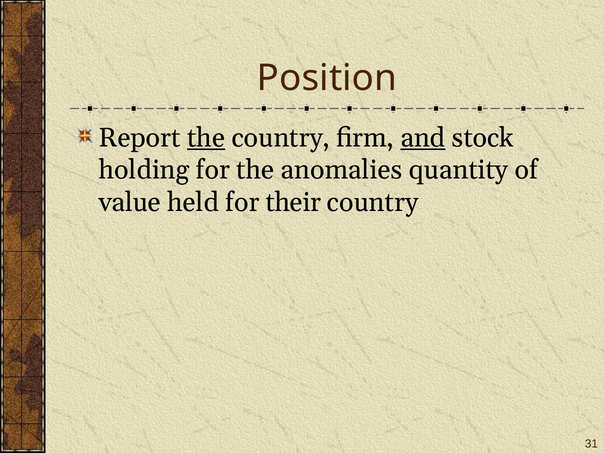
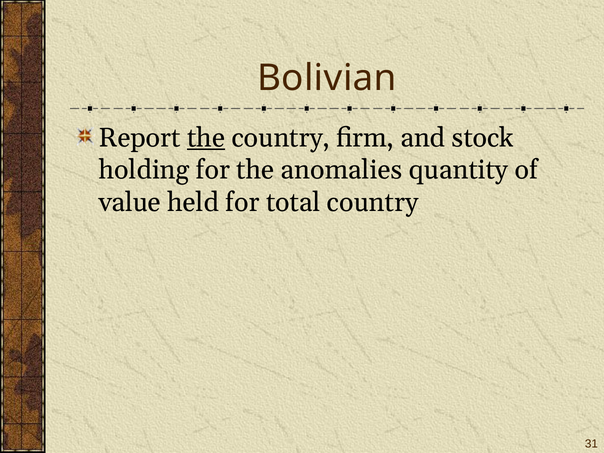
Position: Position -> Bolivian
and underline: present -> none
their: their -> total
